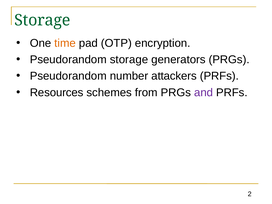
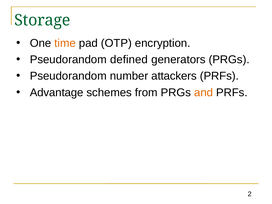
Pseudorandom storage: storage -> defined
Resources: Resources -> Advantage
and colour: purple -> orange
